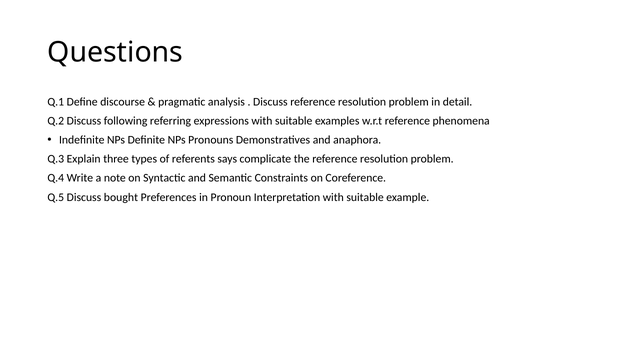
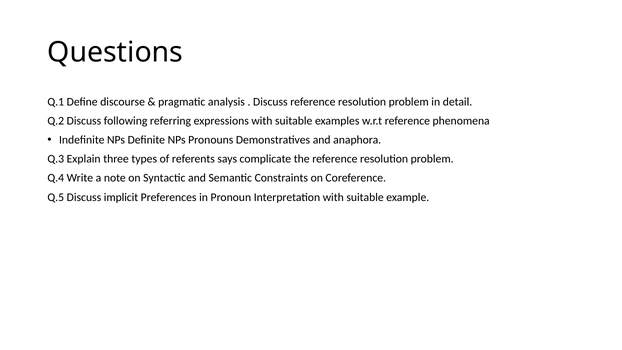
bought: bought -> implicit
